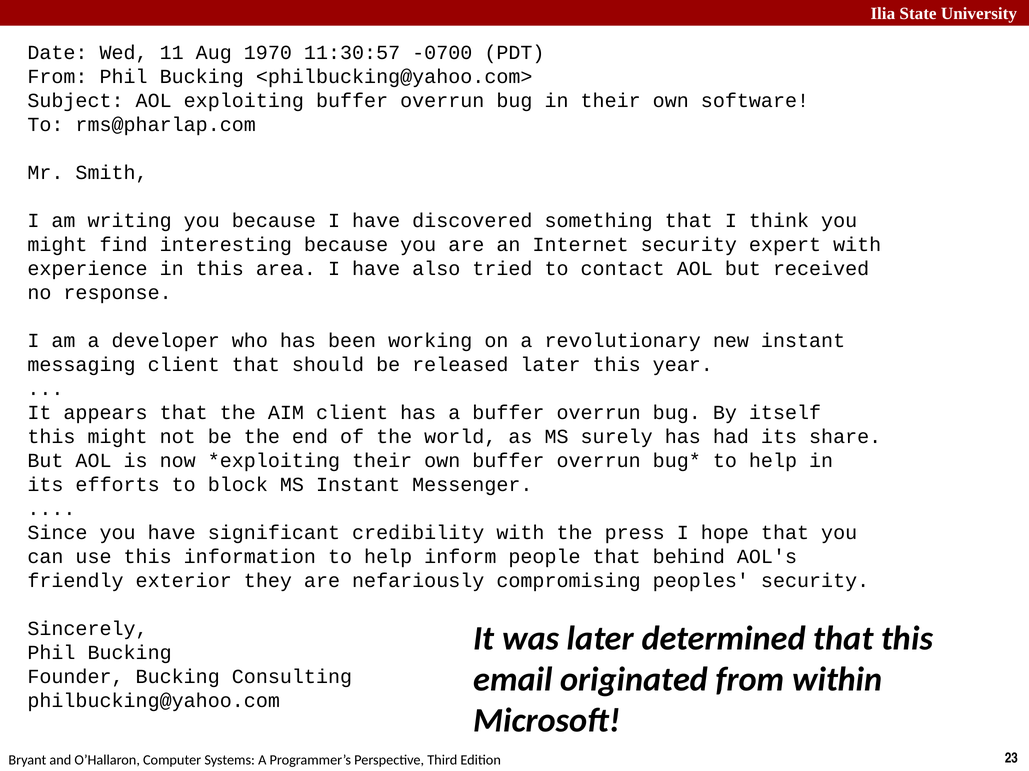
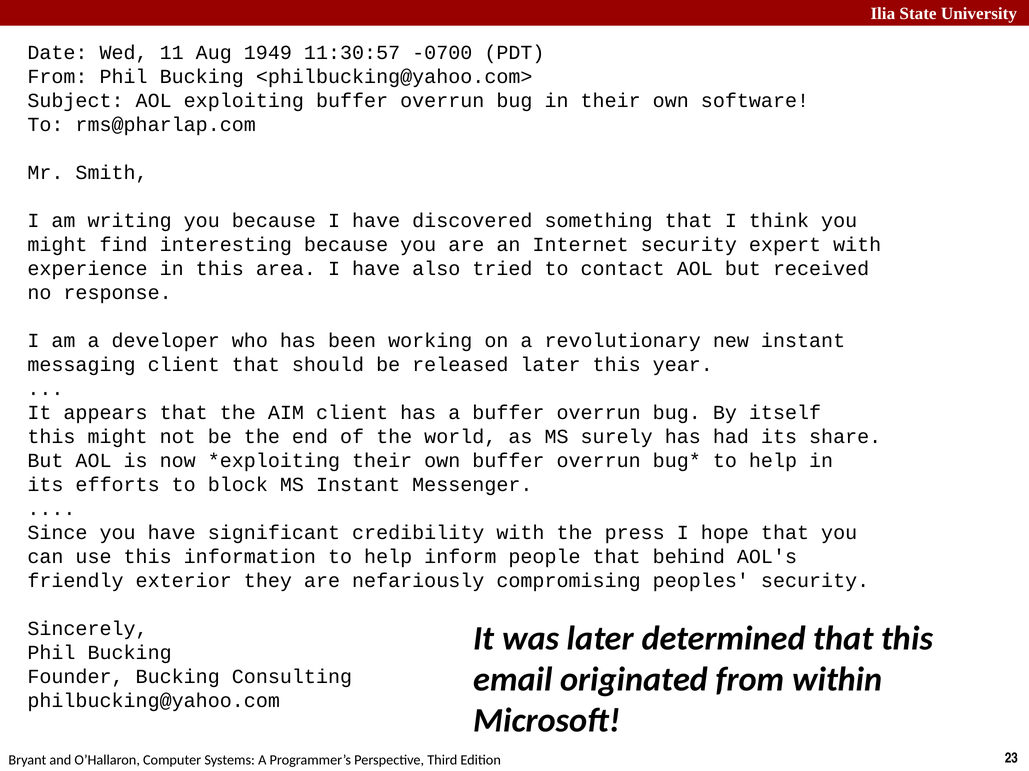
1970: 1970 -> 1949
